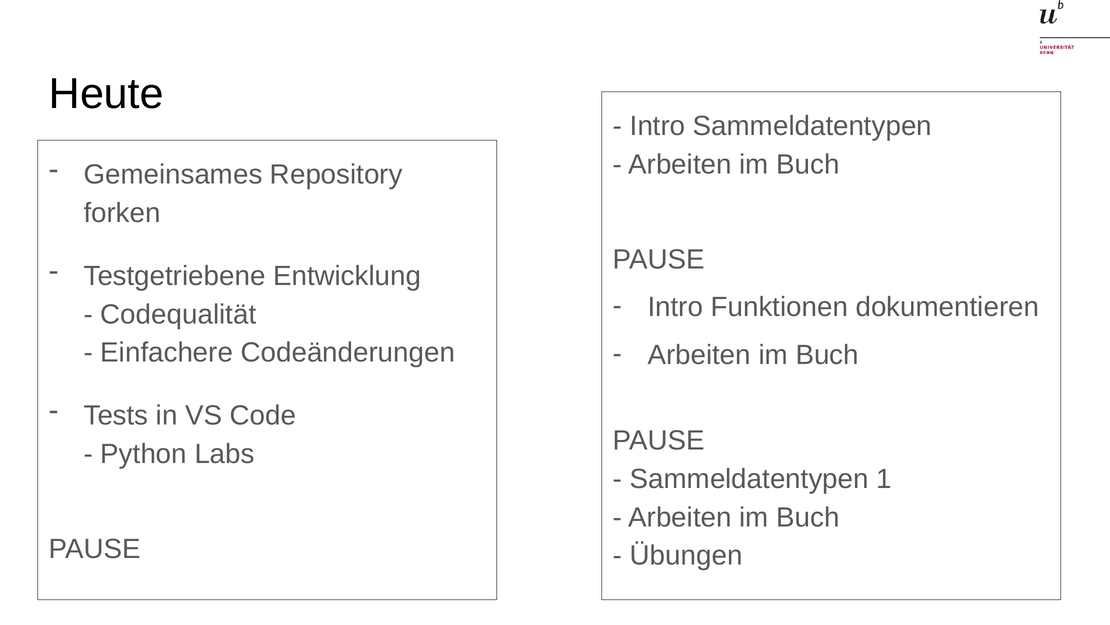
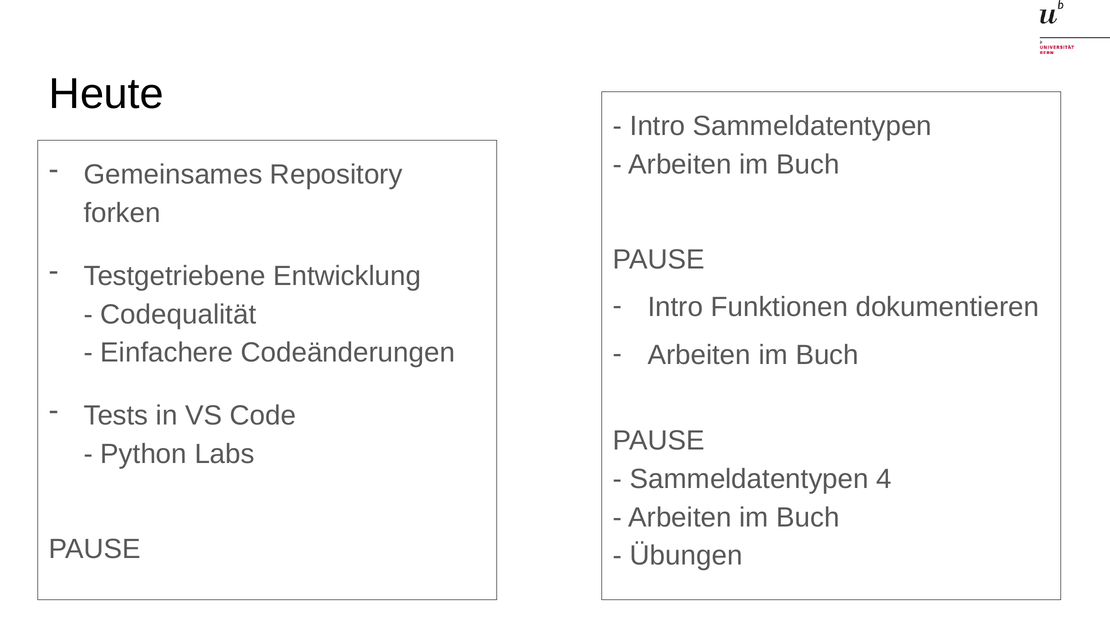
1: 1 -> 4
